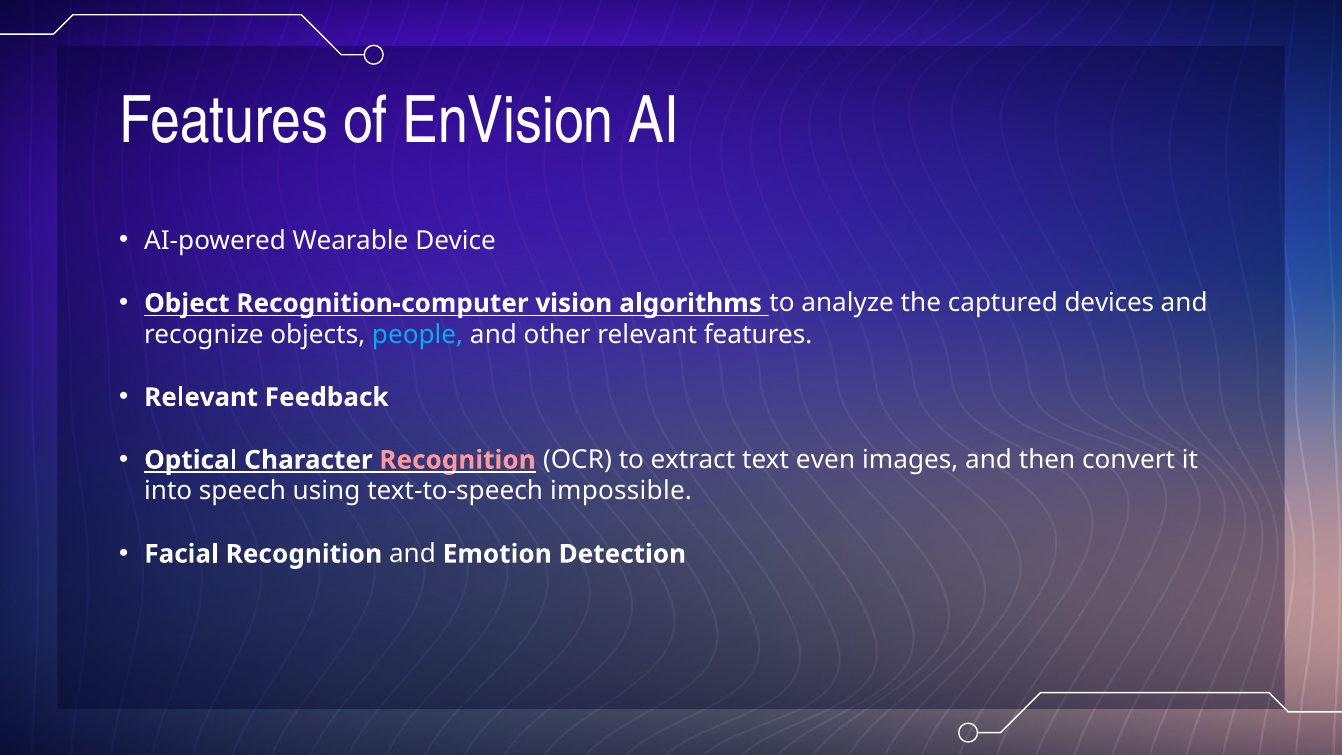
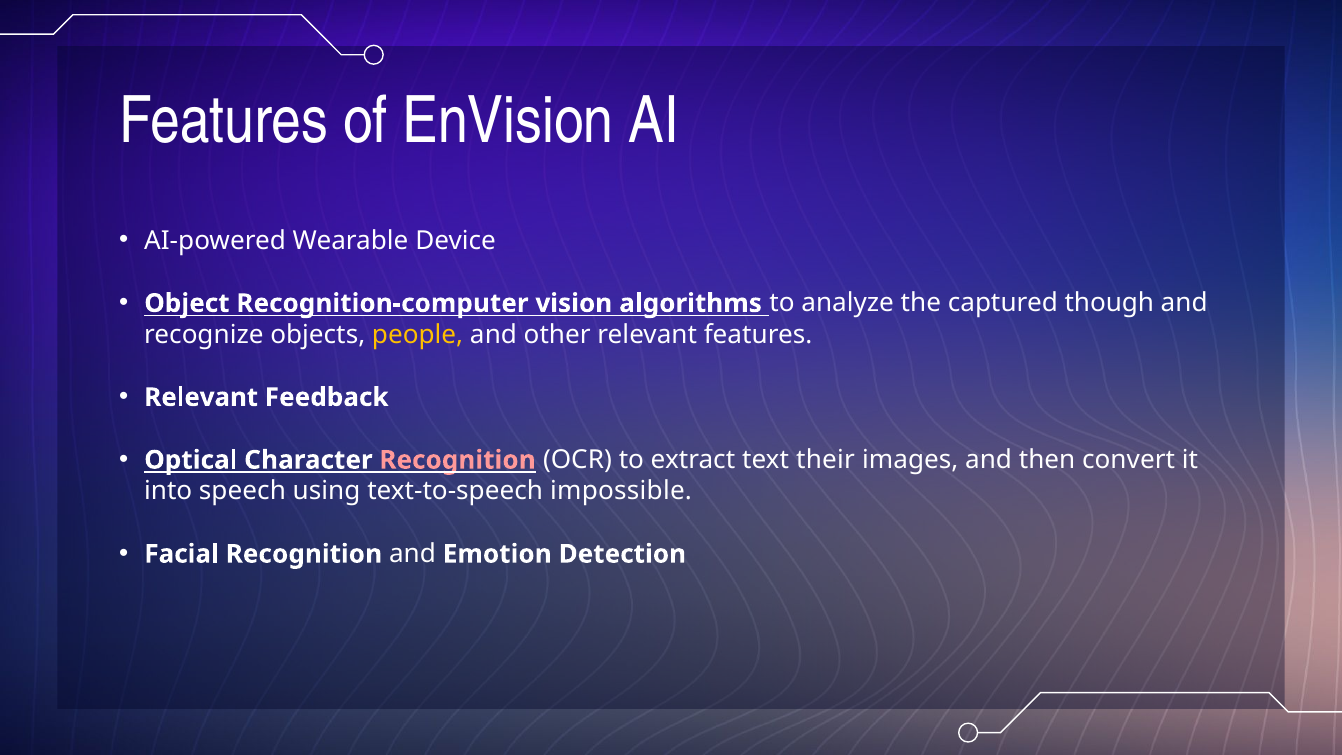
devices: devices -> though
people colour: light blue -> yellow
even: even -> their
